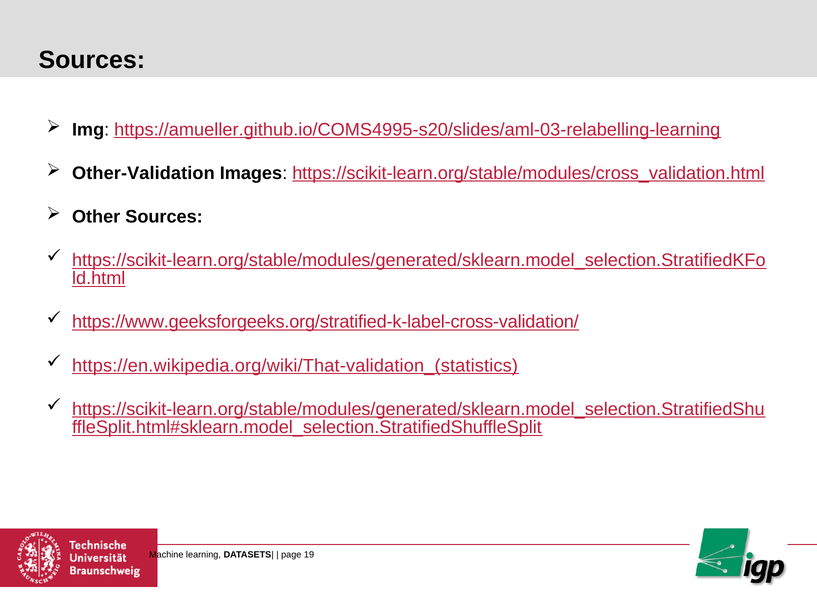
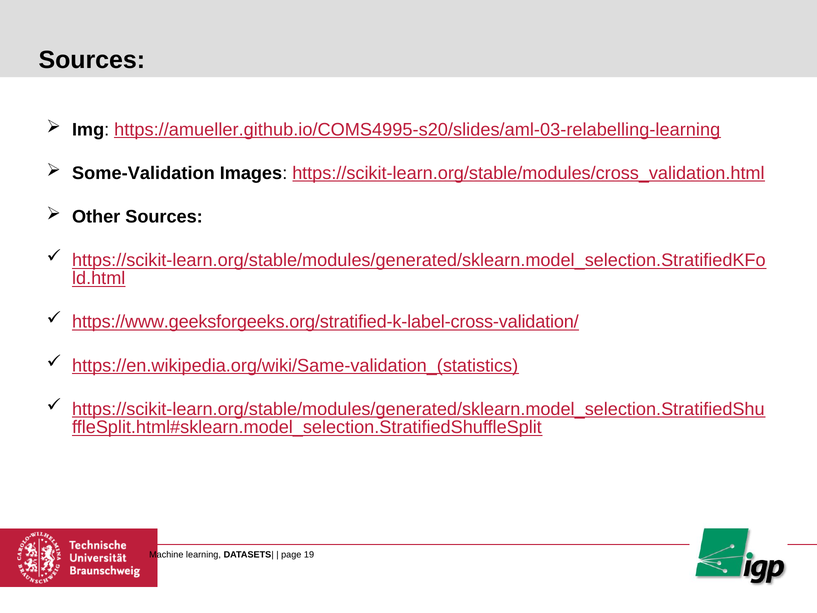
Other-Validation: Other-Validation -> Some-Validation
https://en.wikipedia.org/wiki/That-validation_(statistics: https://en.wikipedia.org/wiki/That-validation_(statistics -> https://en.wikipedia.org/wiki/Same-validation_(statistics
